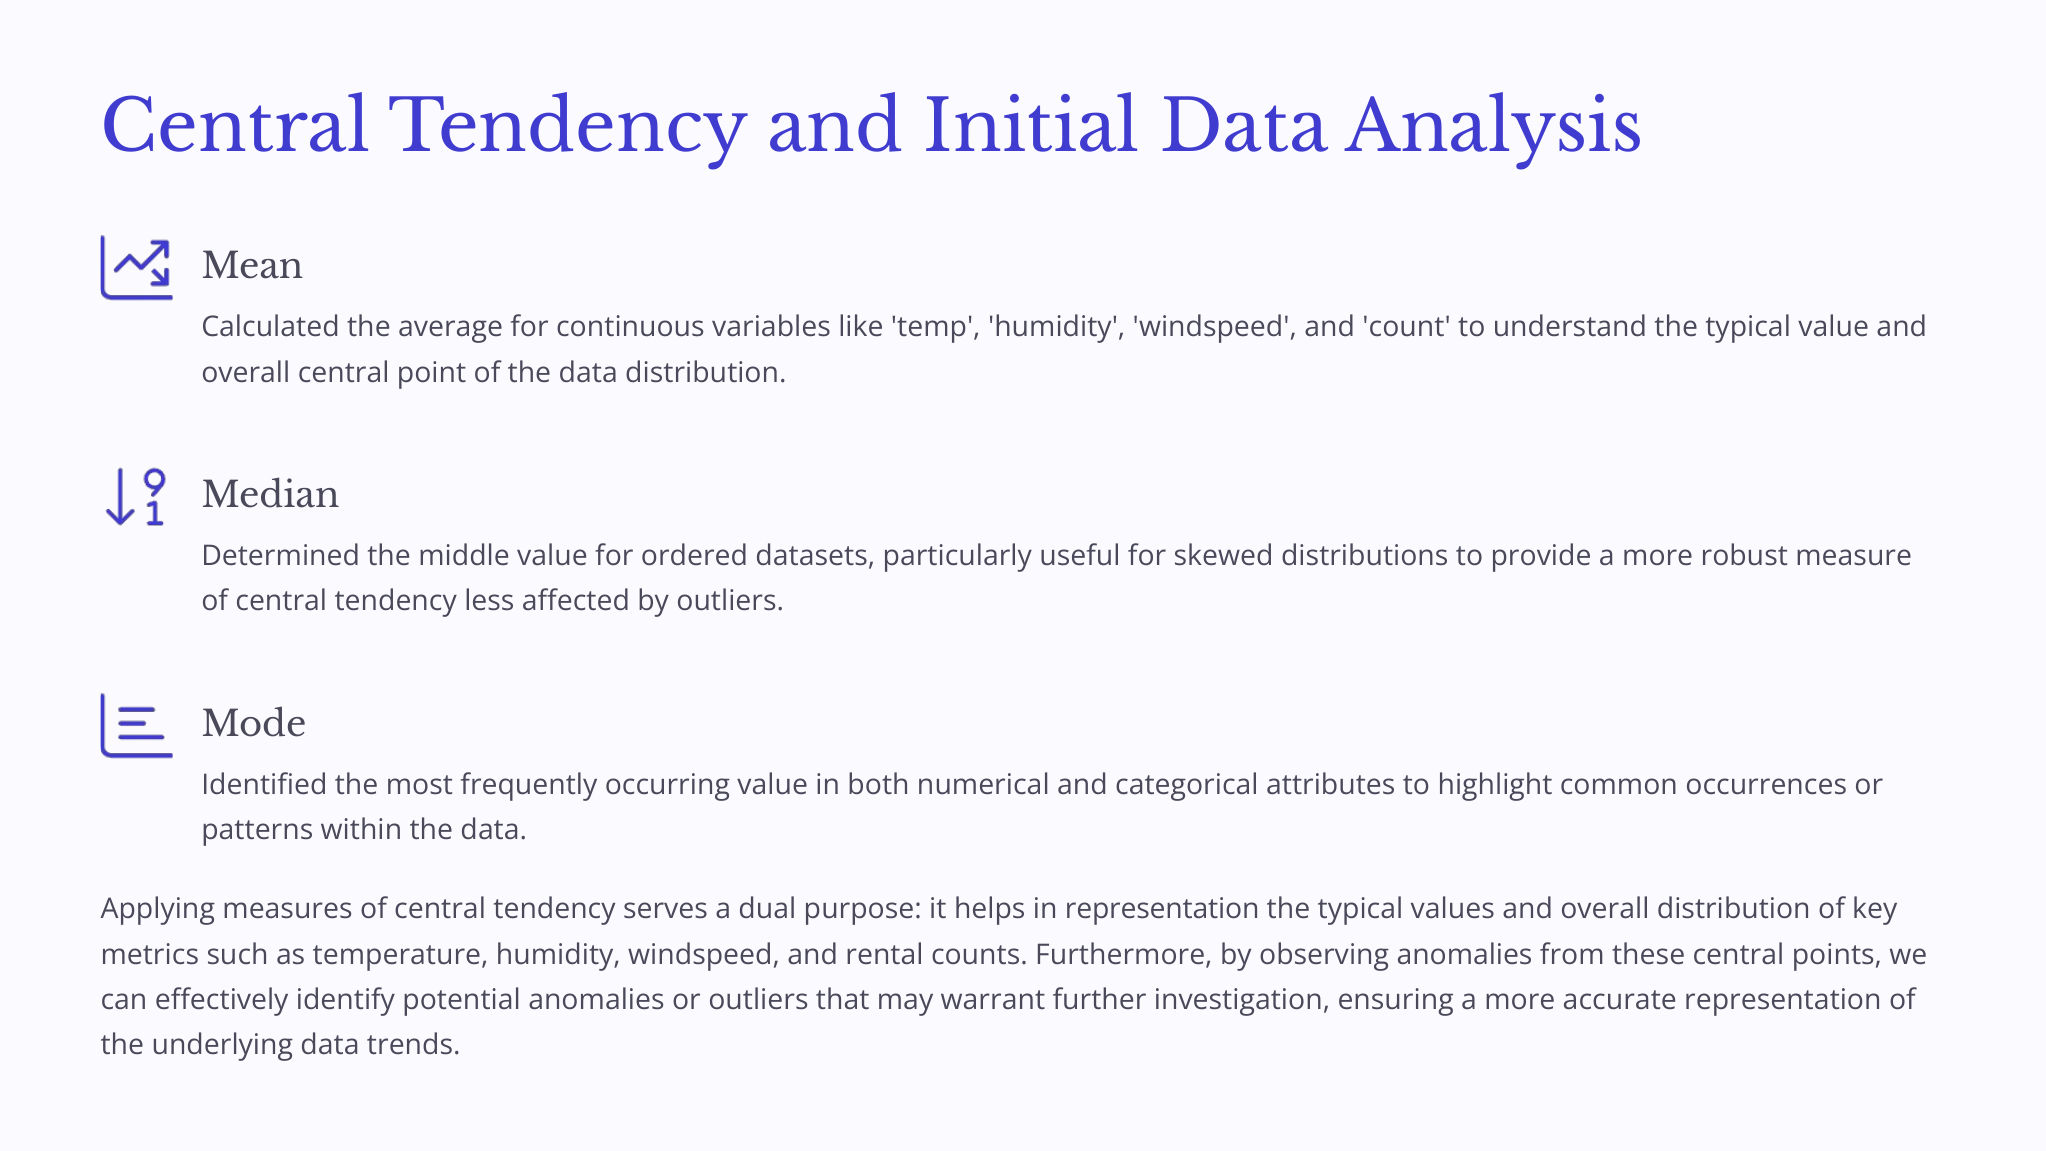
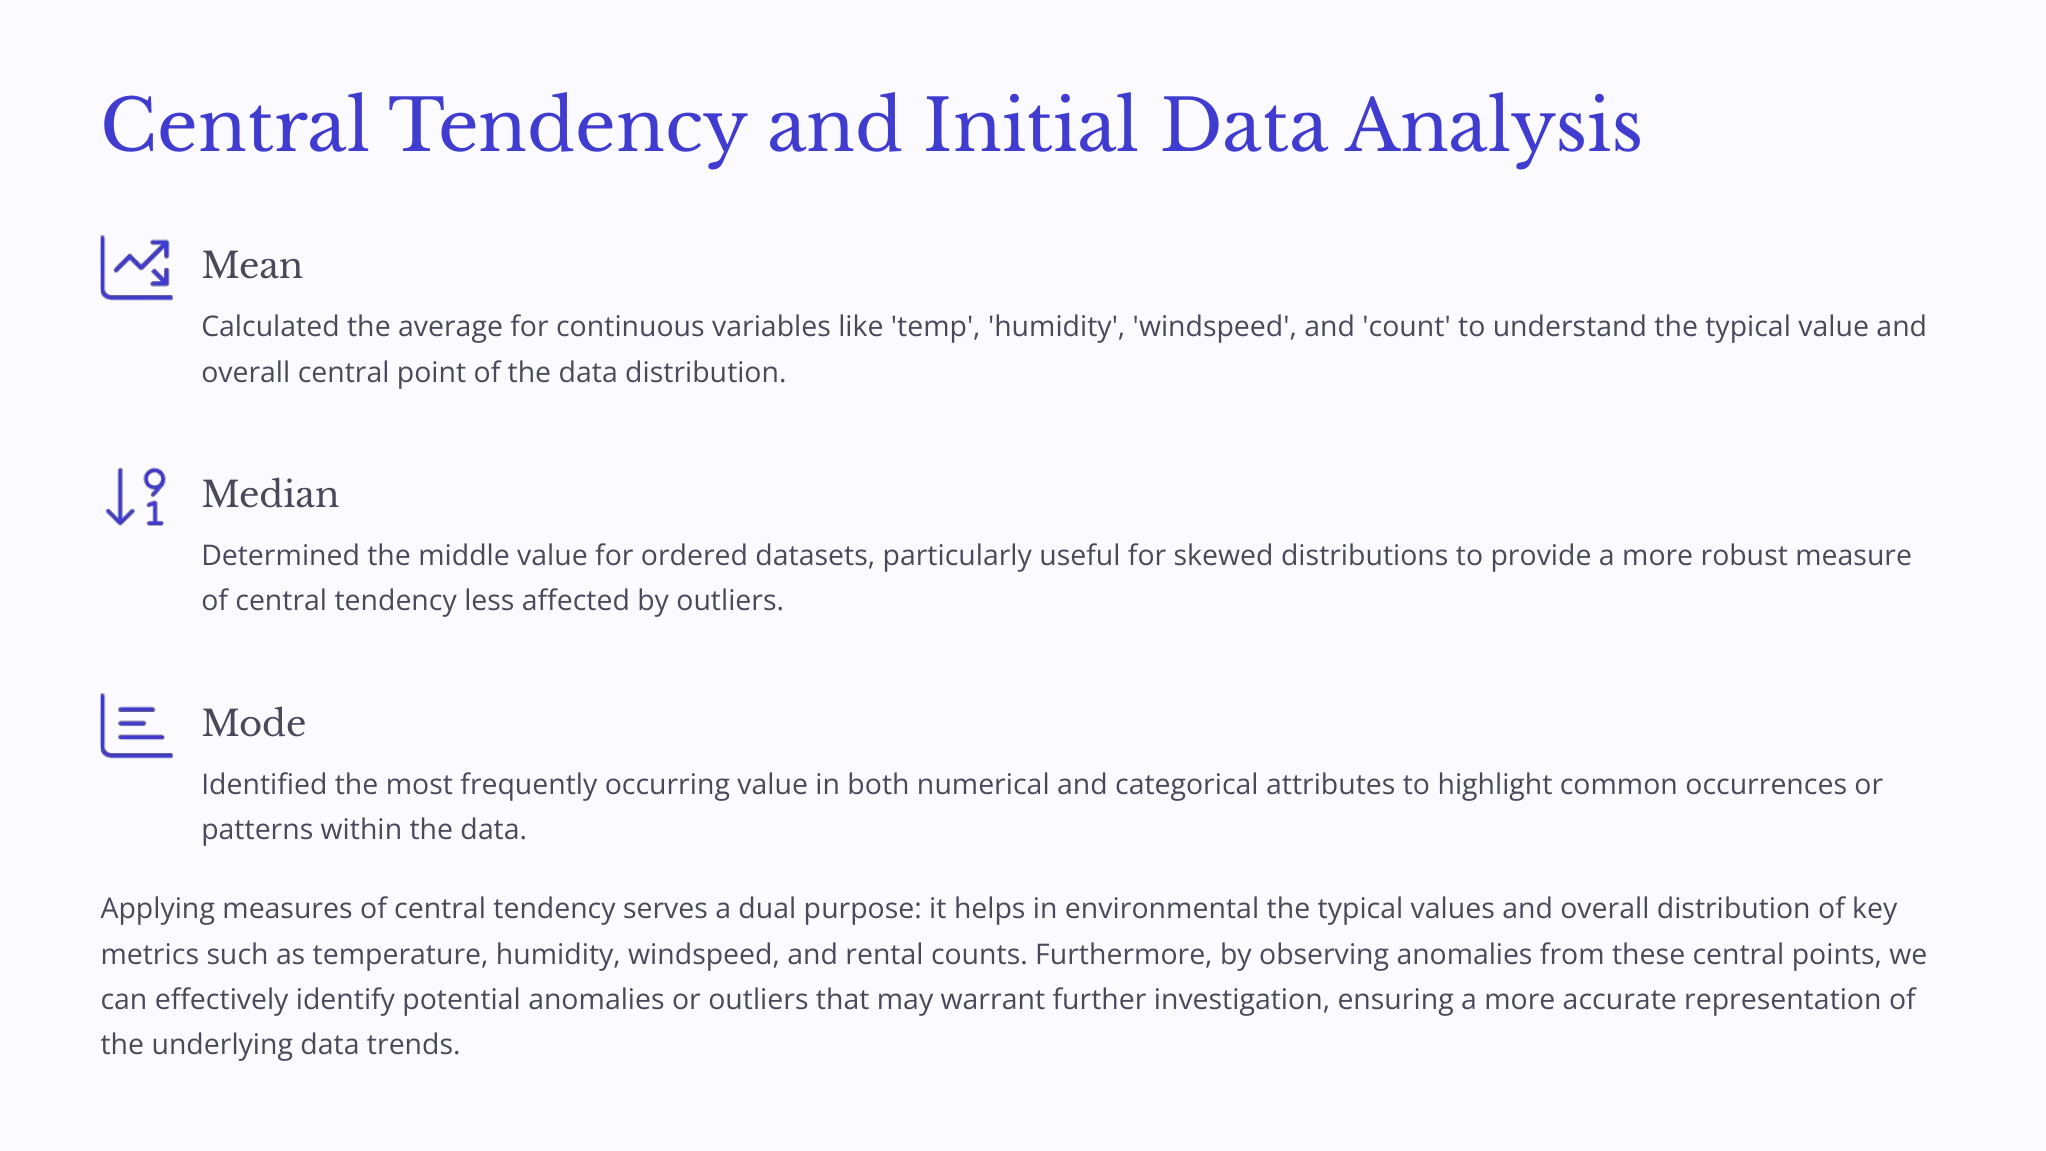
in representation: representation -> environmental
